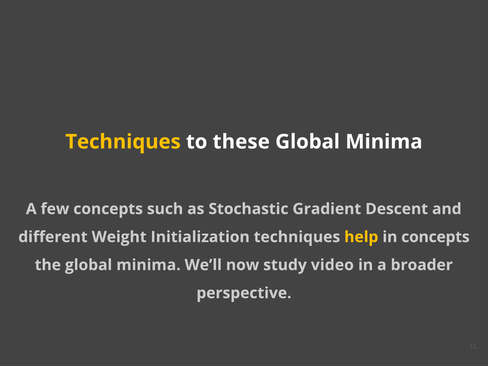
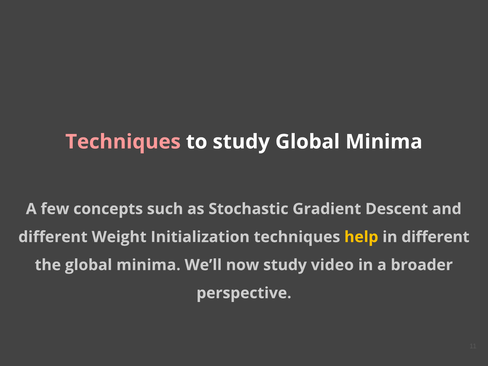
Techniques at (123, 142) colour: yellow -> pink
to these: these -> study
in concepts: concepts -> different
